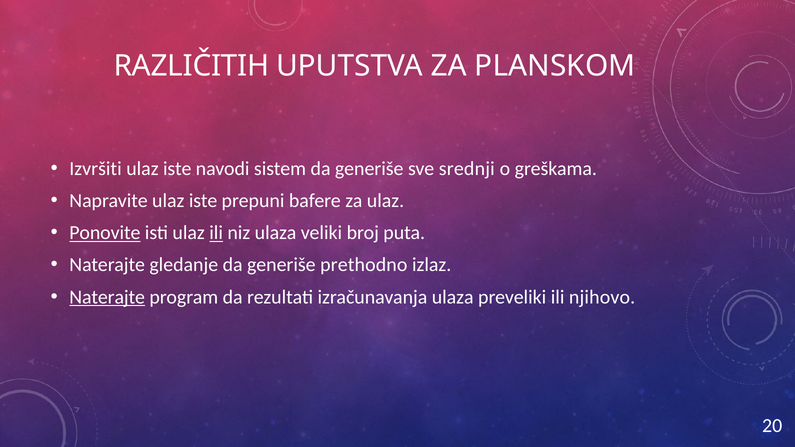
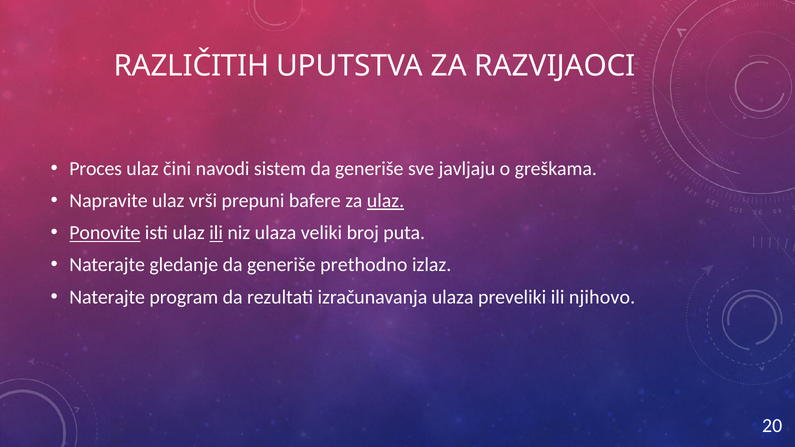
PLANSKOM: PLANSKOM -> RAZVIJAOCI
Izvršiti: Izvršiti -> Proces
iste at (177, 169): iste -> čini
srednji: srednji -> javljaju
Napravite ulaz iste: iste -> vrši
ulaz at (386, 201) underline: none -> present
Naterajte at (107, 297) underline: present -> none
